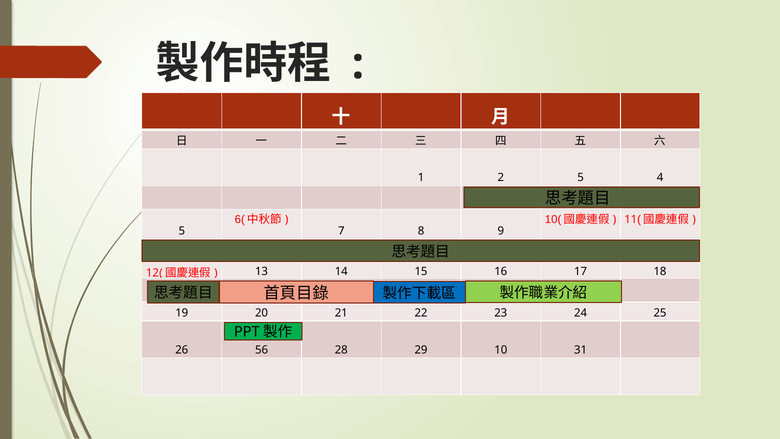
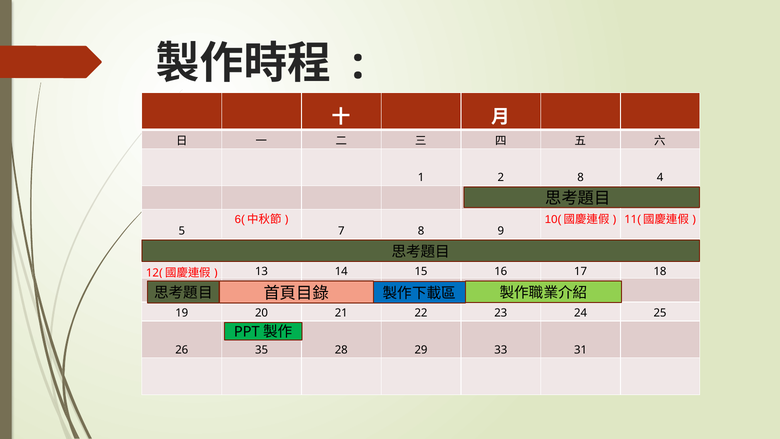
2 5: 5 -> 8
56: 56 -> 35
10: 10 -> 33
